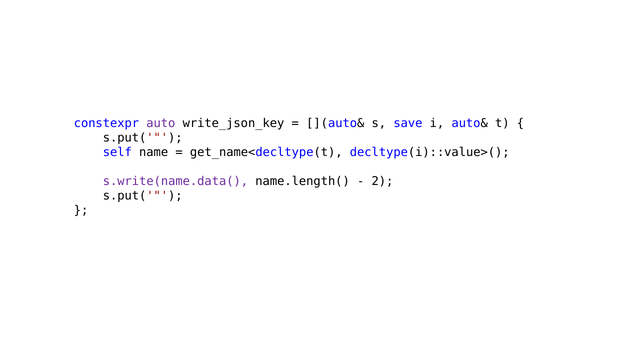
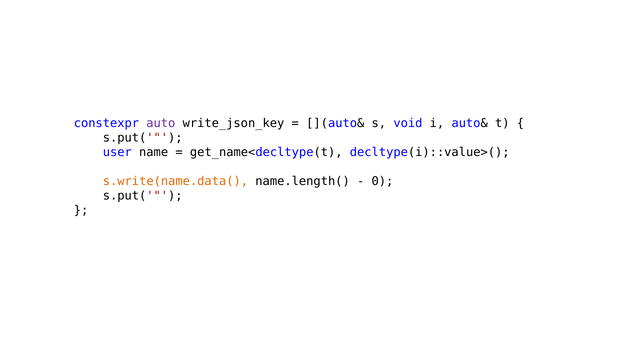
save: save -> void
self: self -> user
s.write(name.data( colour: purple -> orange
2: 2 -> 0
